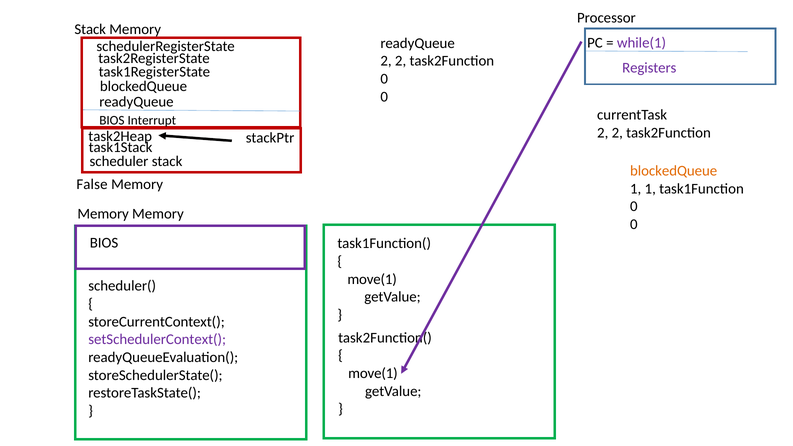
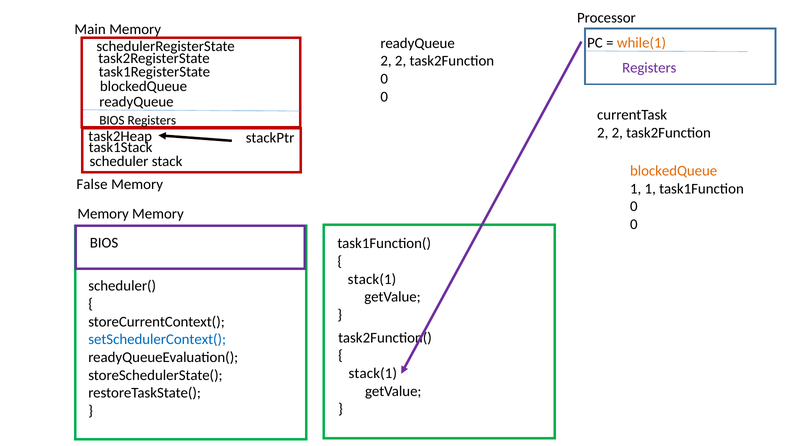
Stack at (90, 29): Stack -> Main
while(1 colour: purple -> orange
Interrupt at (152, 120): Interrupt -> Registers
move(1 at (372, 279): move(1 -> stack(1
setSchedulerContext( colour: purple -> blue
move(1 at (373, 373): move(1 -> stack(1
